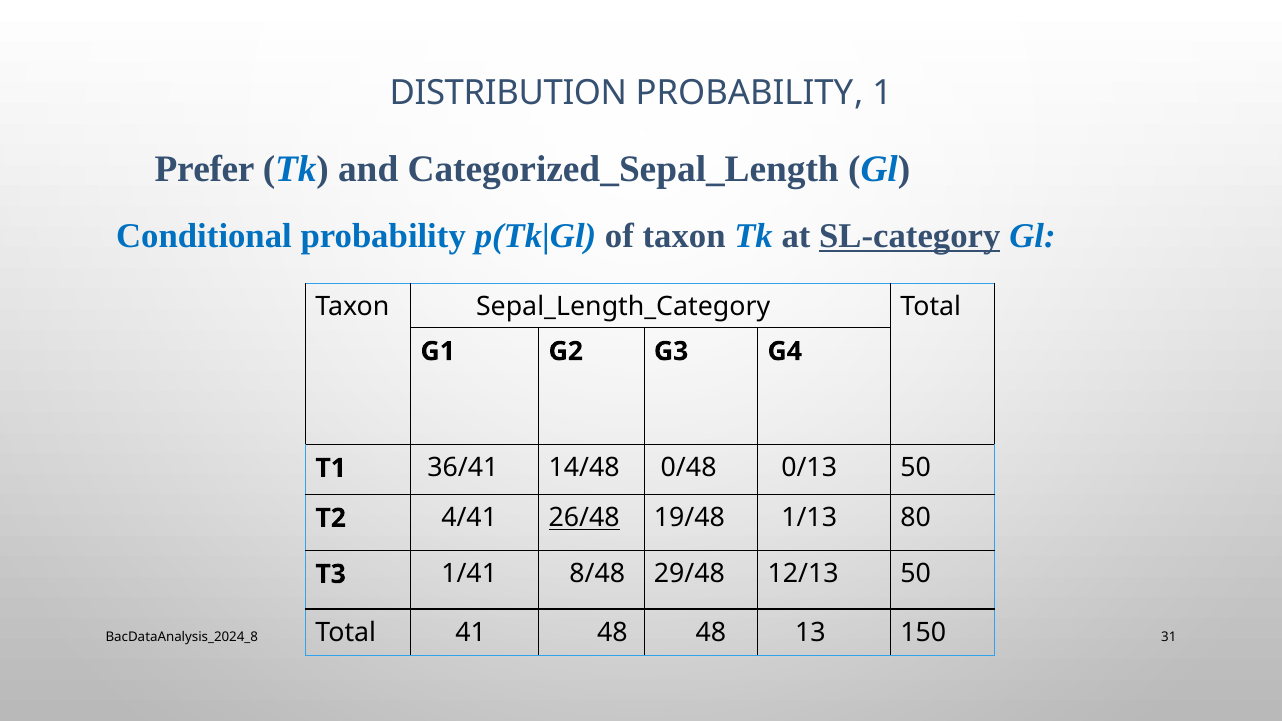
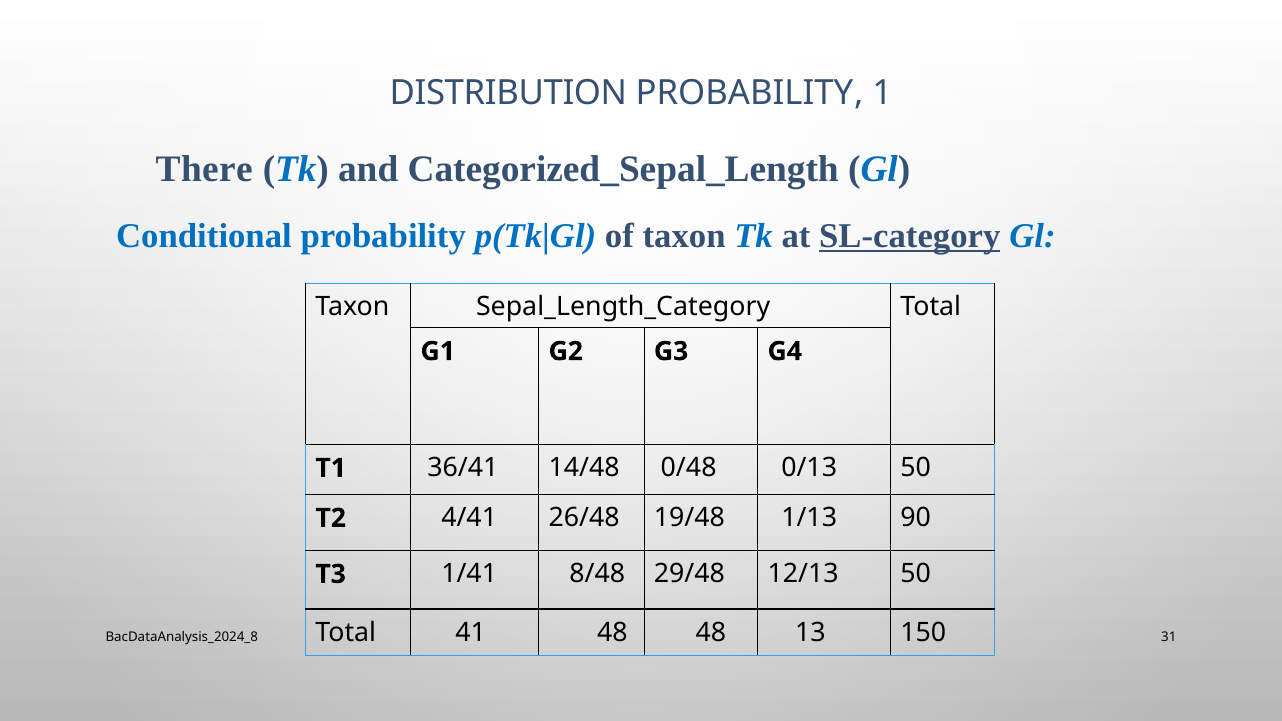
Prefer: Prefer -> There
26/48 underline: present -> none
80: 80 -> 90
